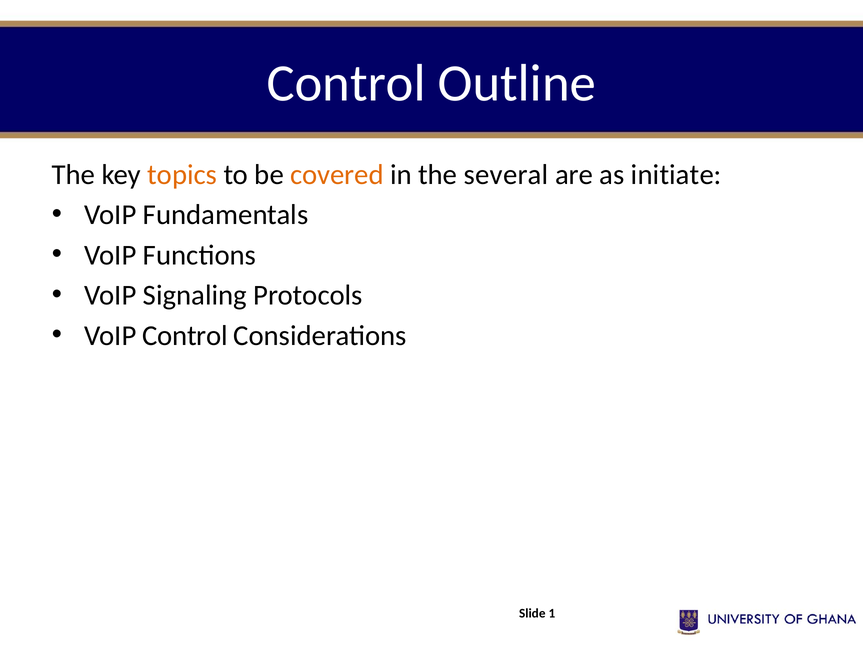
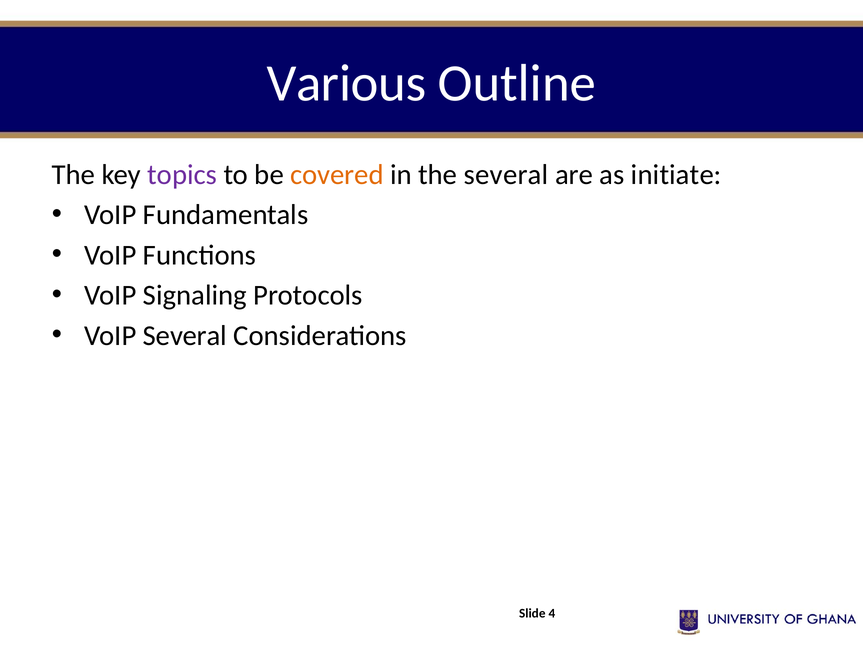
Control at (346, 84): Control -> Various
topics colour: orange -> purple
VoIP Control: Control -> Several
1: 1 -> 4
